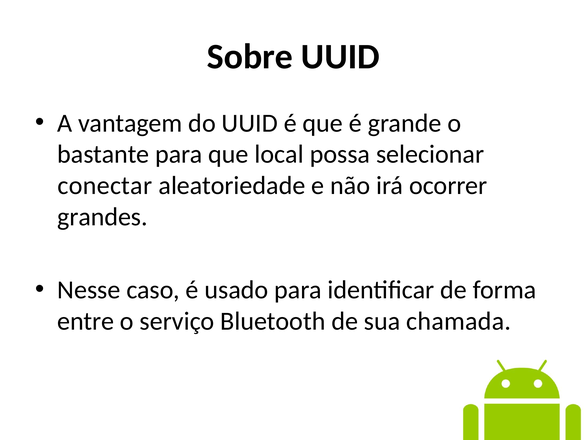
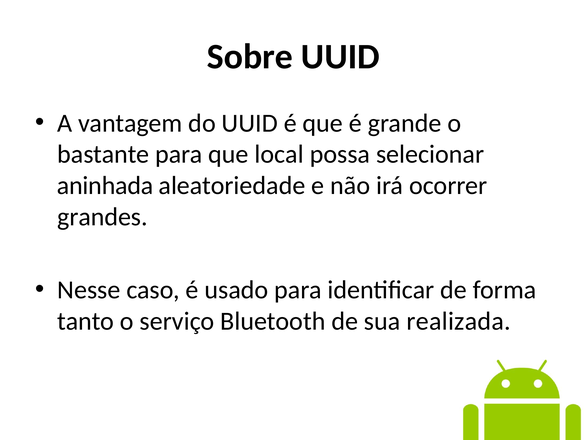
conectar: conectar -> aninhada
entre: entre -> tanto
chamada: chamada -> realizada
